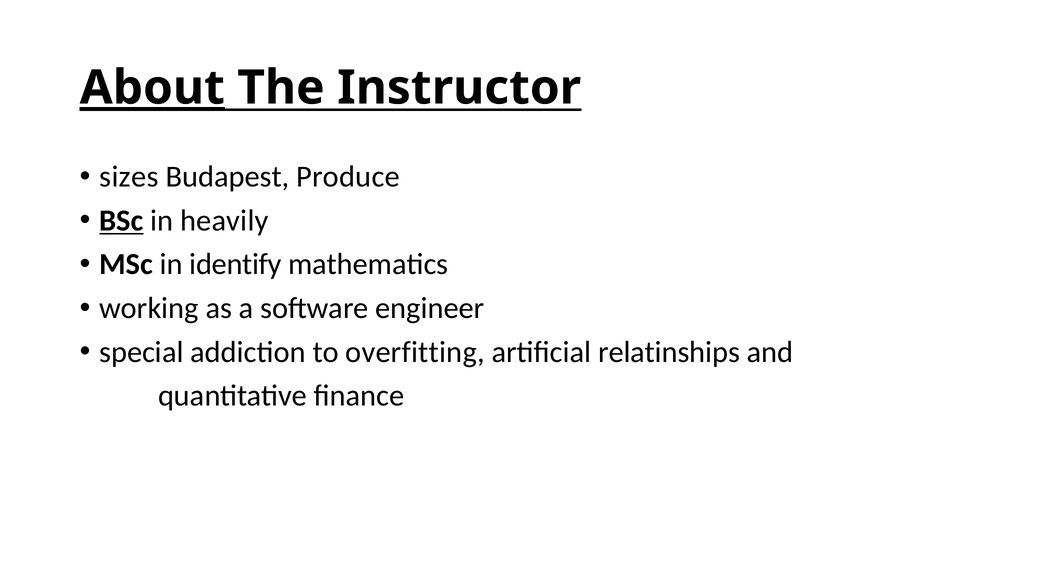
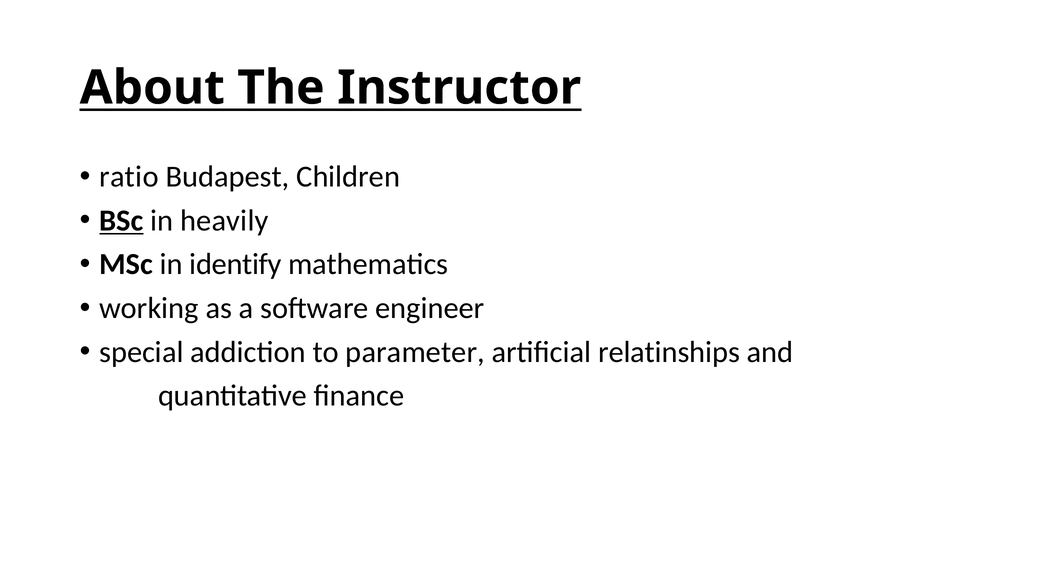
About underline: present -> none
sizes: sizes -> ratio
Produce: Produce -> Children
overfitting: overfitting -> parameter
